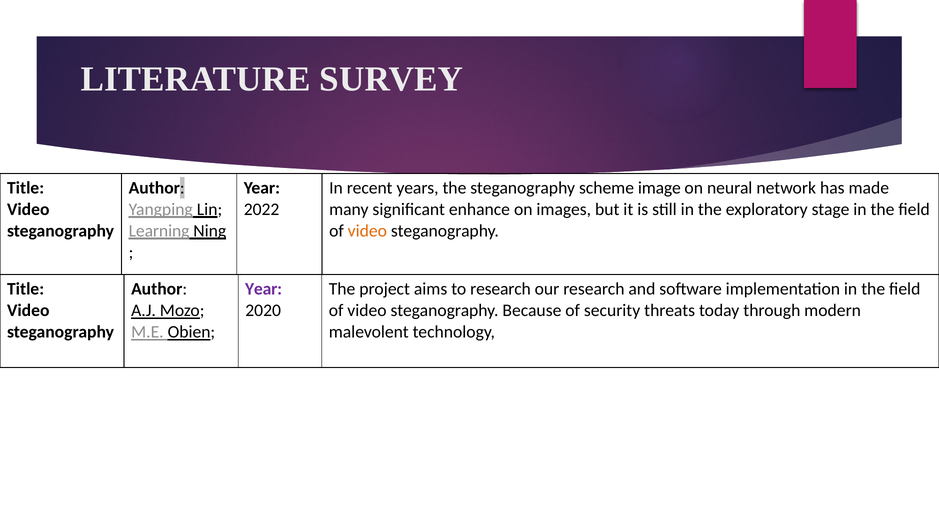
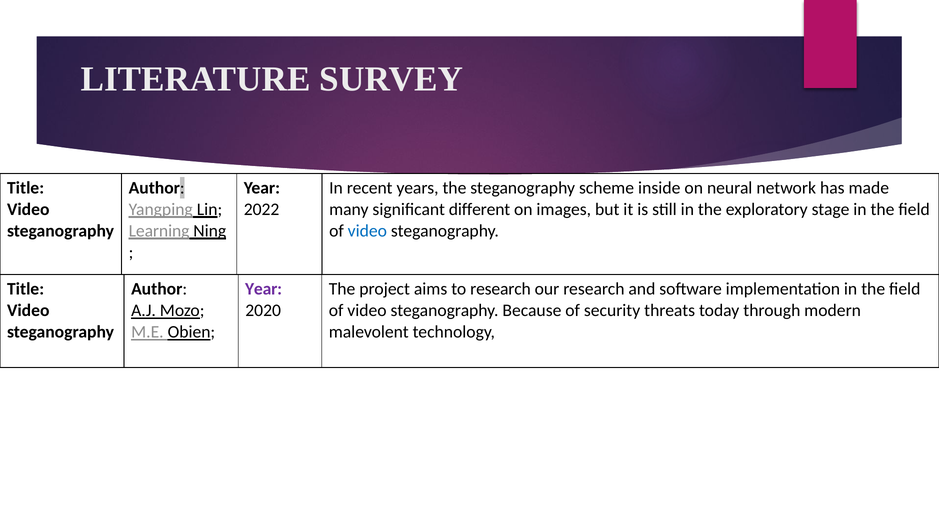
image: image -> inside
enhance: enhance -> different
video at (367, 231) colour: orange -> blue
